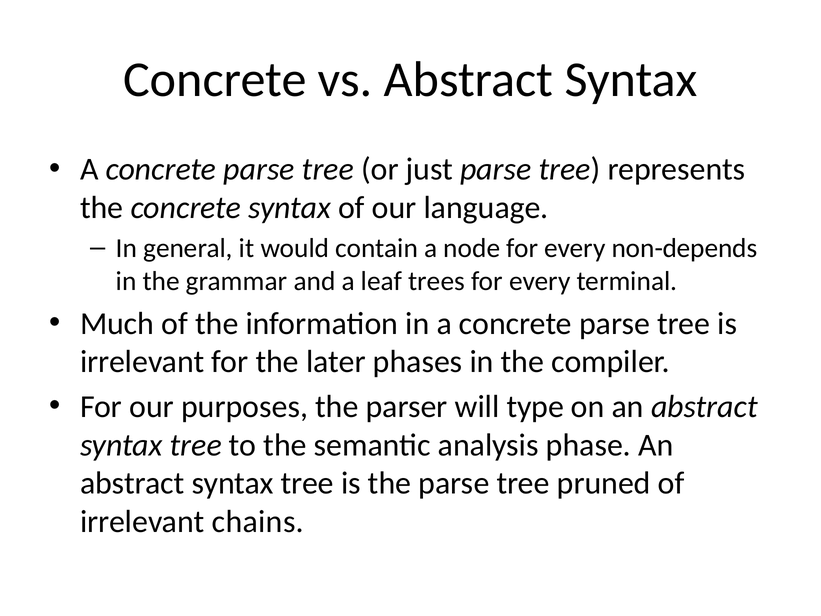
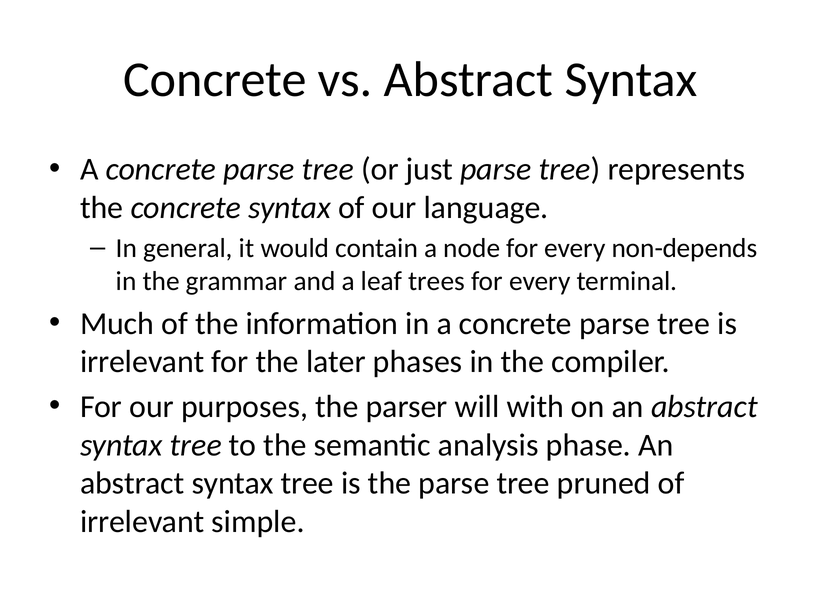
type: type -> with
chains: chains -> simple
